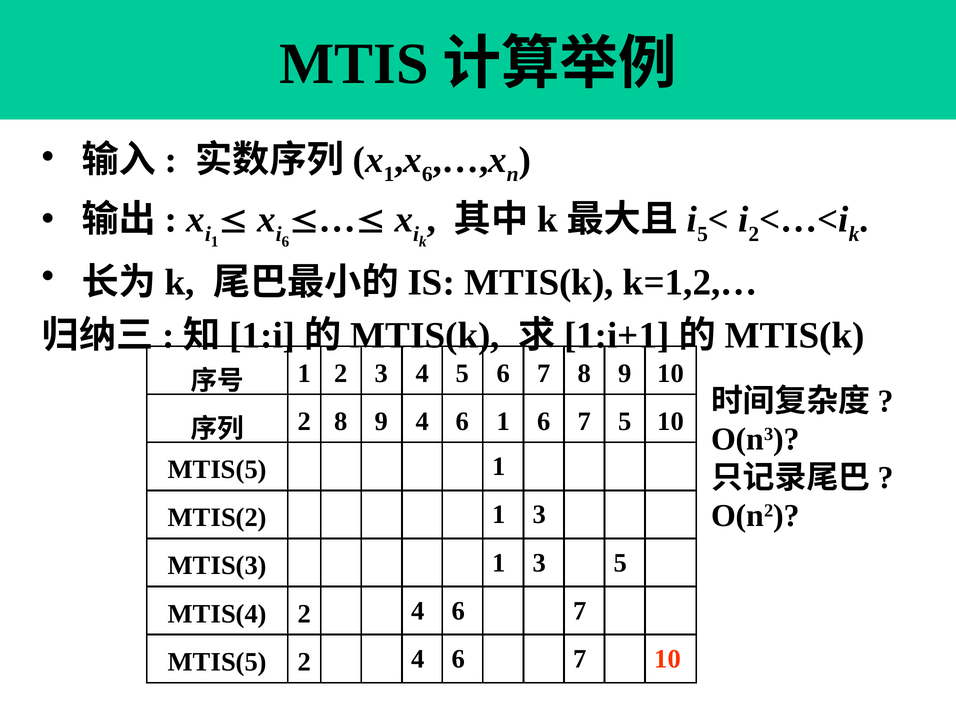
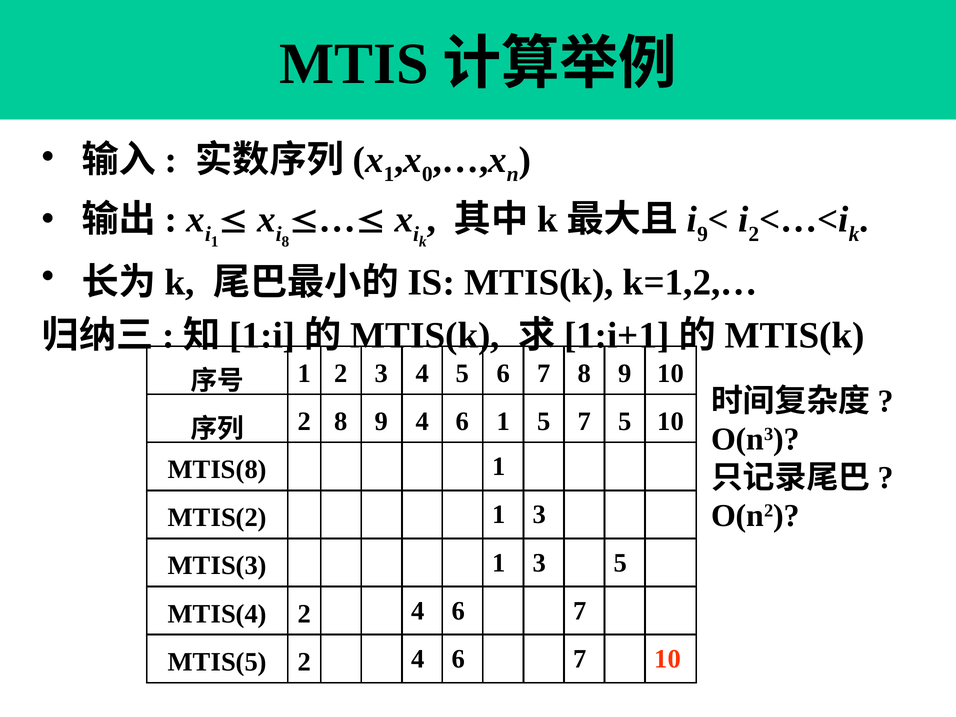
6 at (427, 174): 6 -> 0
5 at (703, 234): 5 -> 9
6 at (285, 242): 6 -> 8
1 6: 6 -> 5
MTIS(5 at (217, 470): MTIS(5 -> MTIS(8
